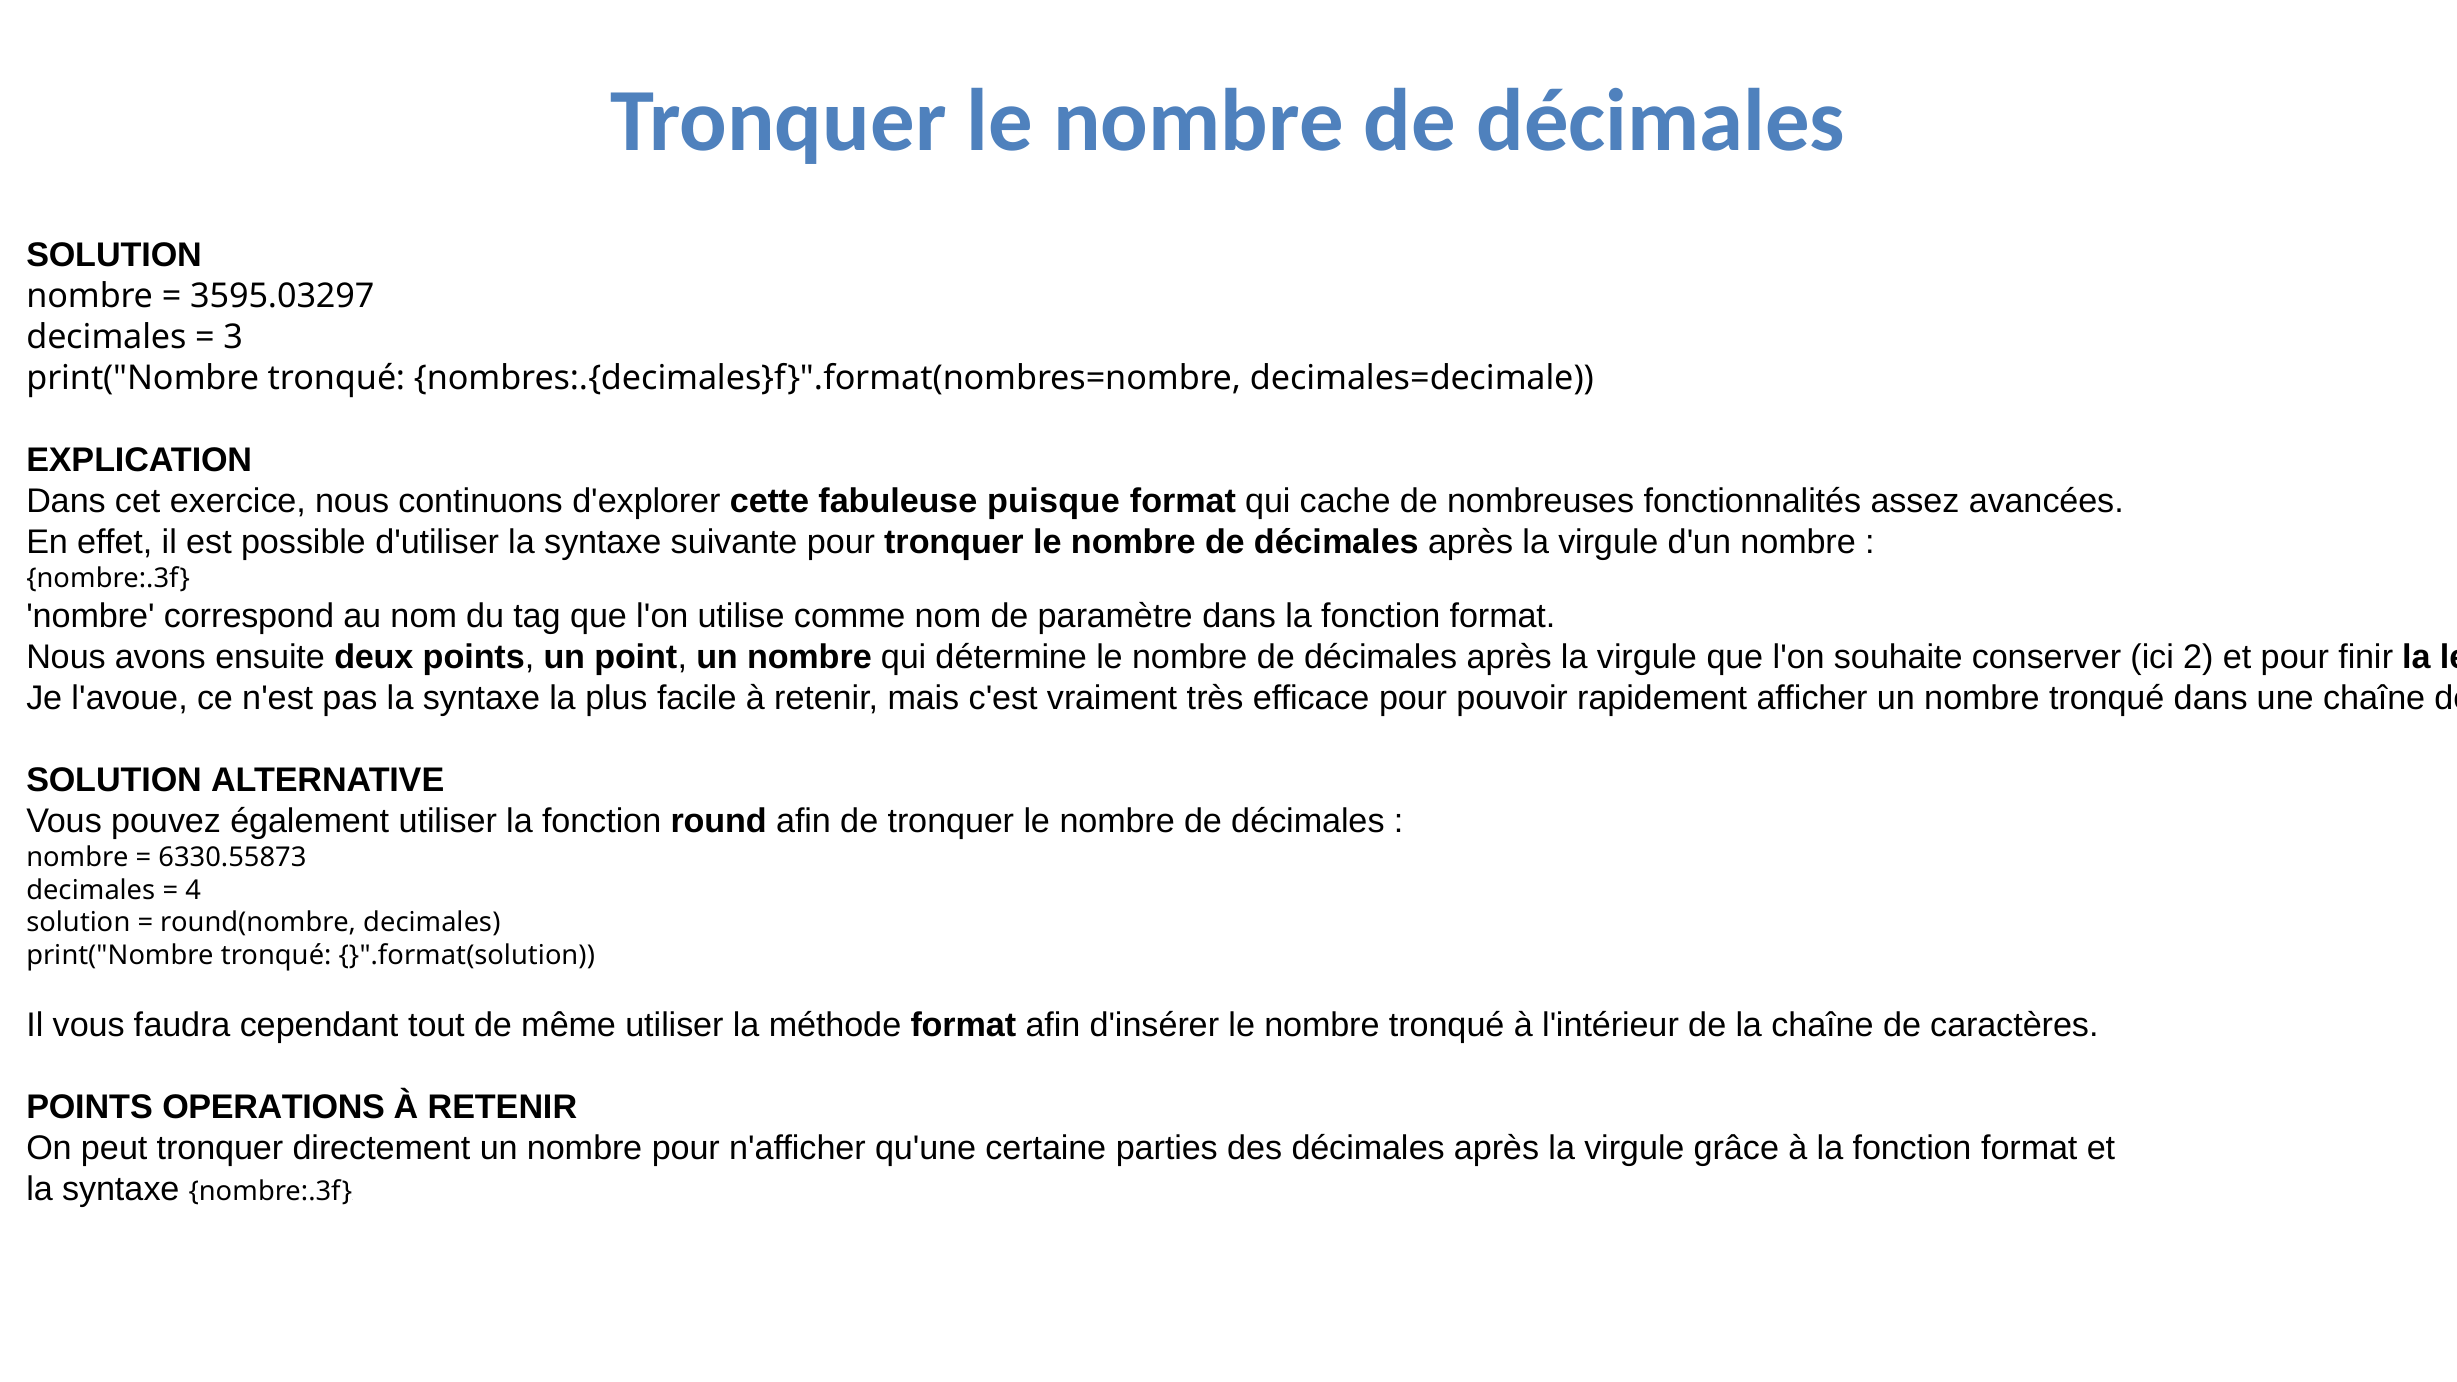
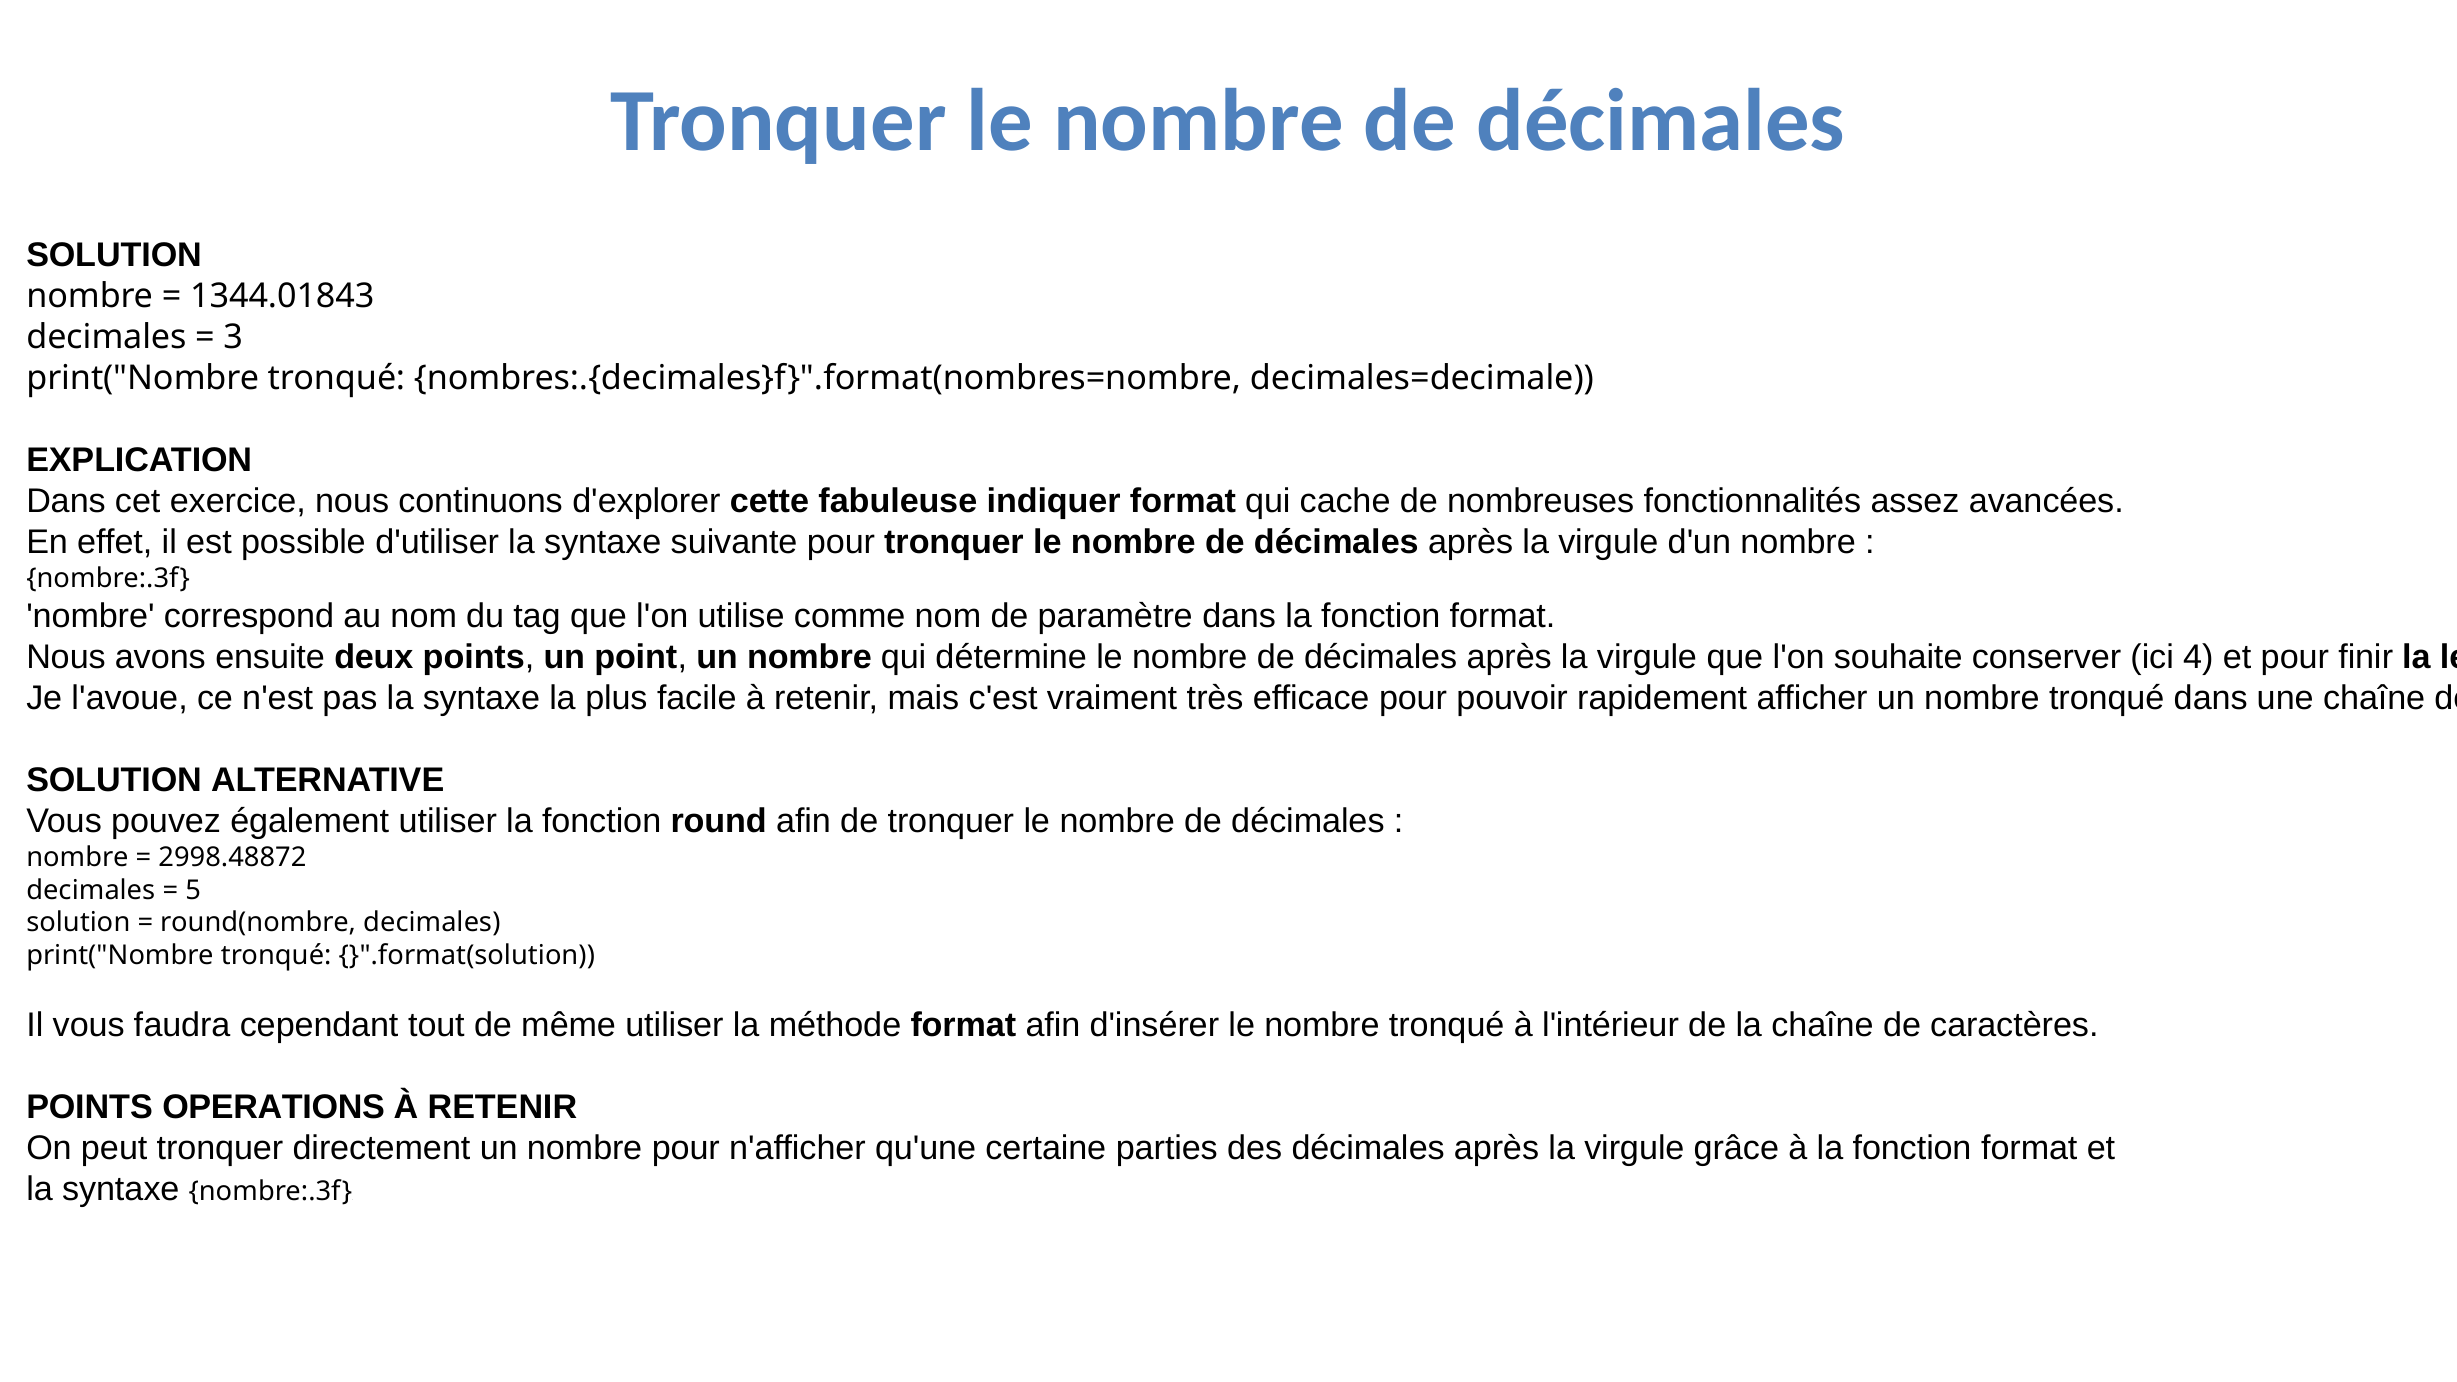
3595.03297: 3595.03297 -> 1344.01843
puisque: puisque -> indiquer
2: 2 -> 4
6330.55873: 6330.55873 -> 2998.48872
4: 4 -> 5
